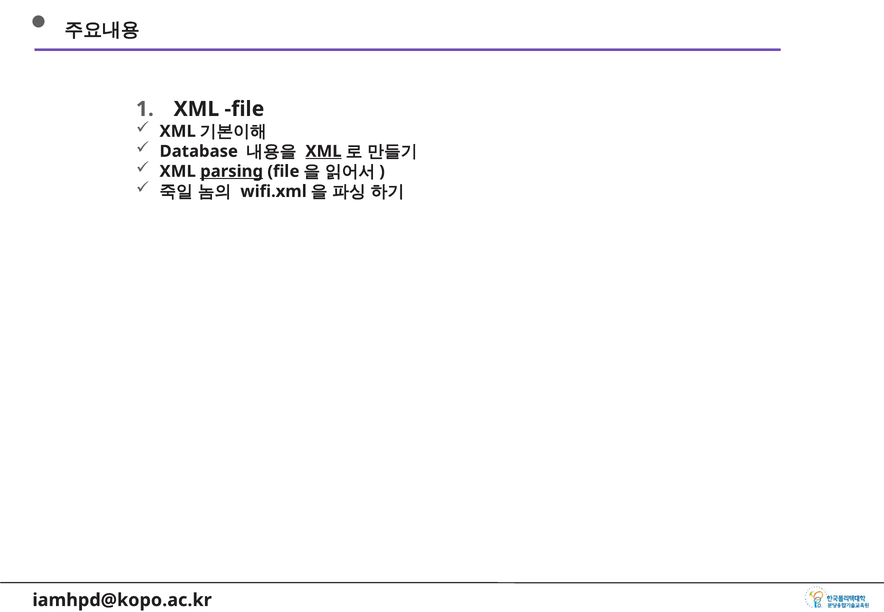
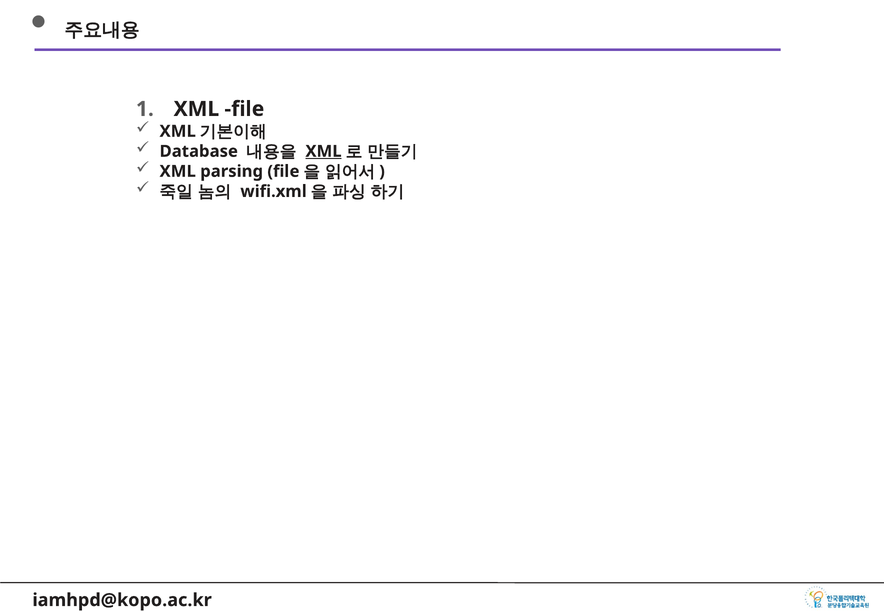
parsing underline: present -> none
